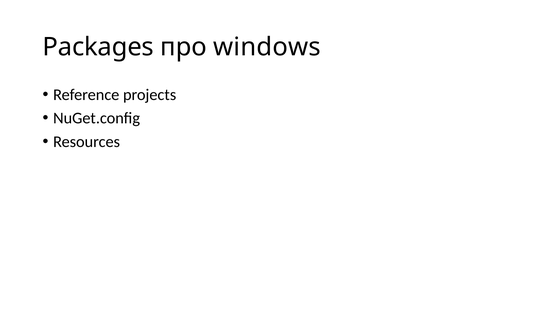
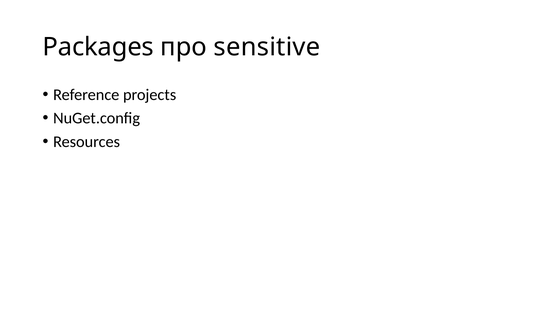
windows: windows -> sensitive
